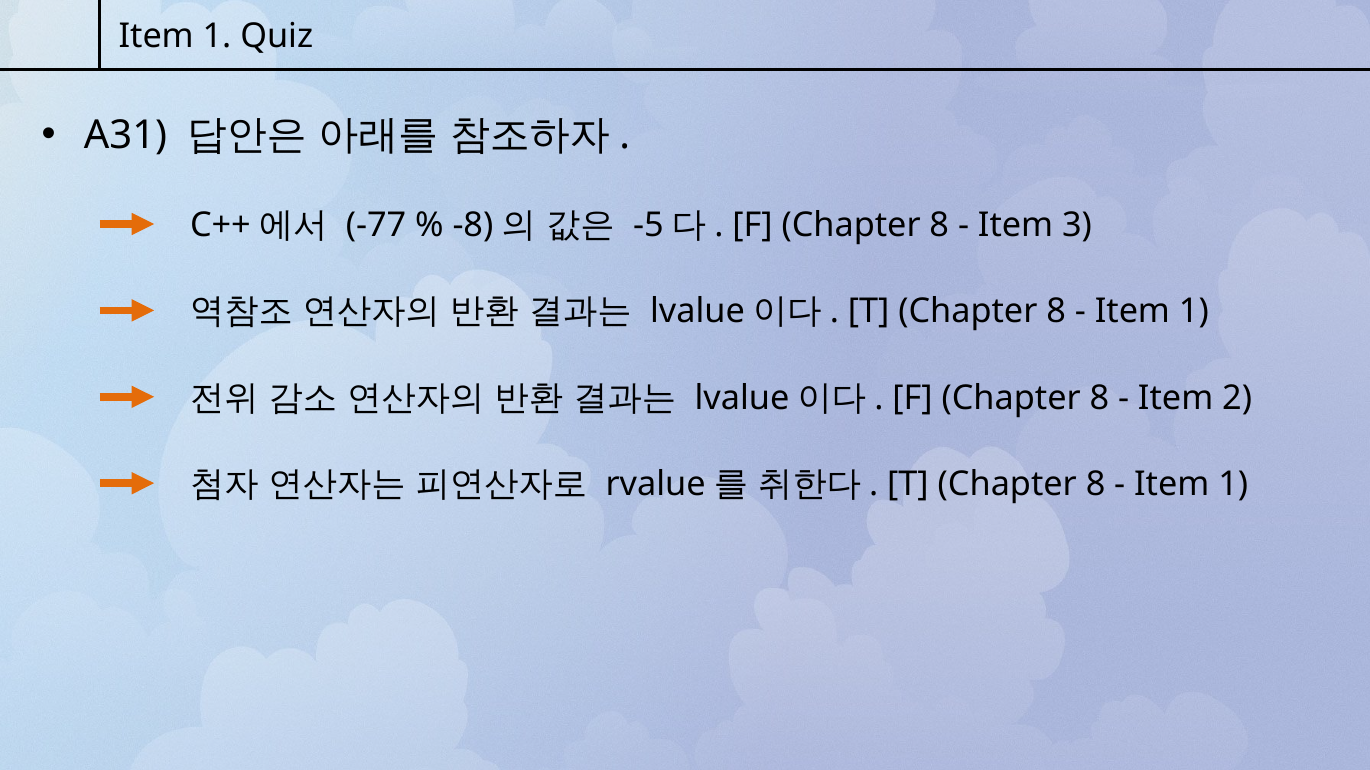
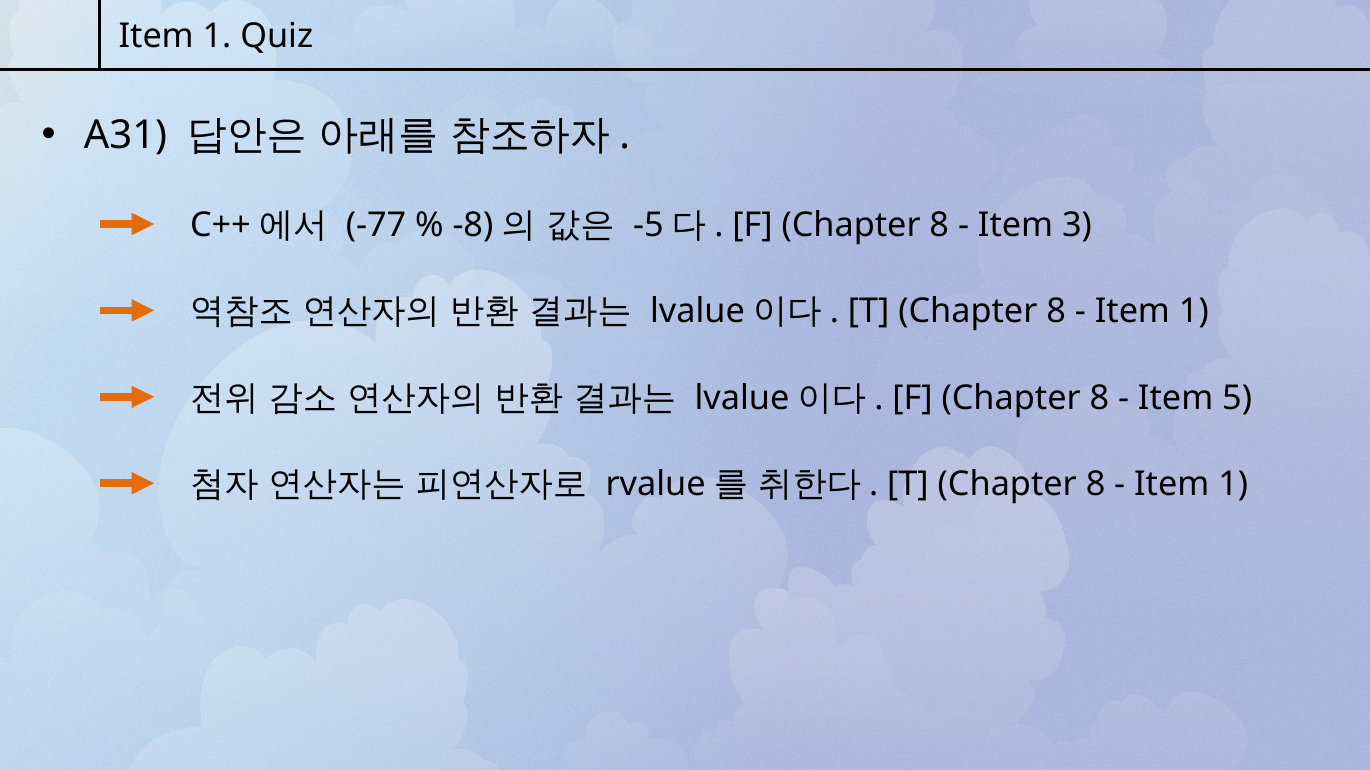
2: 2 -> 5
